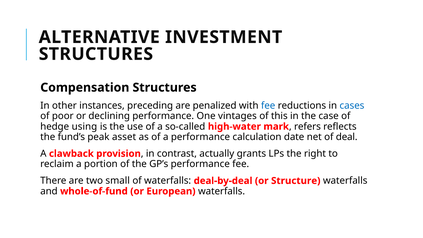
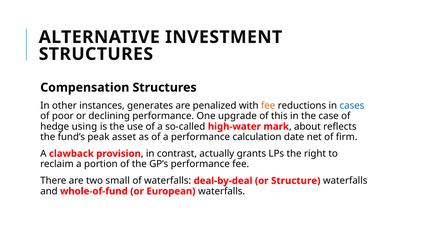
preceding: preceding -> generates
fee at (268, 106) colour: blue -> orange
vintages: vintages -> upgrade
refers: refers -> about
deal: deal -> firm
